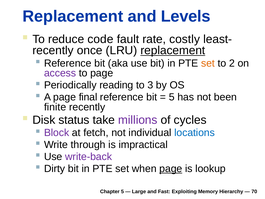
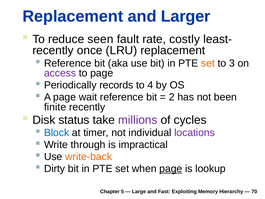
Levels: Levels -> Larger
code: code -> seen
replacement at (173, 50) underline: present -> none
2: 2 -> 3
reading: reading -> records
3: 3 -> 4
final: final -> wait
5 at (172, 97): 5 -> 2
Block colour: purple -> blue
fetch: fetch -> timer
locations colour: blue -> purple
write-back colour: purple -> orange
